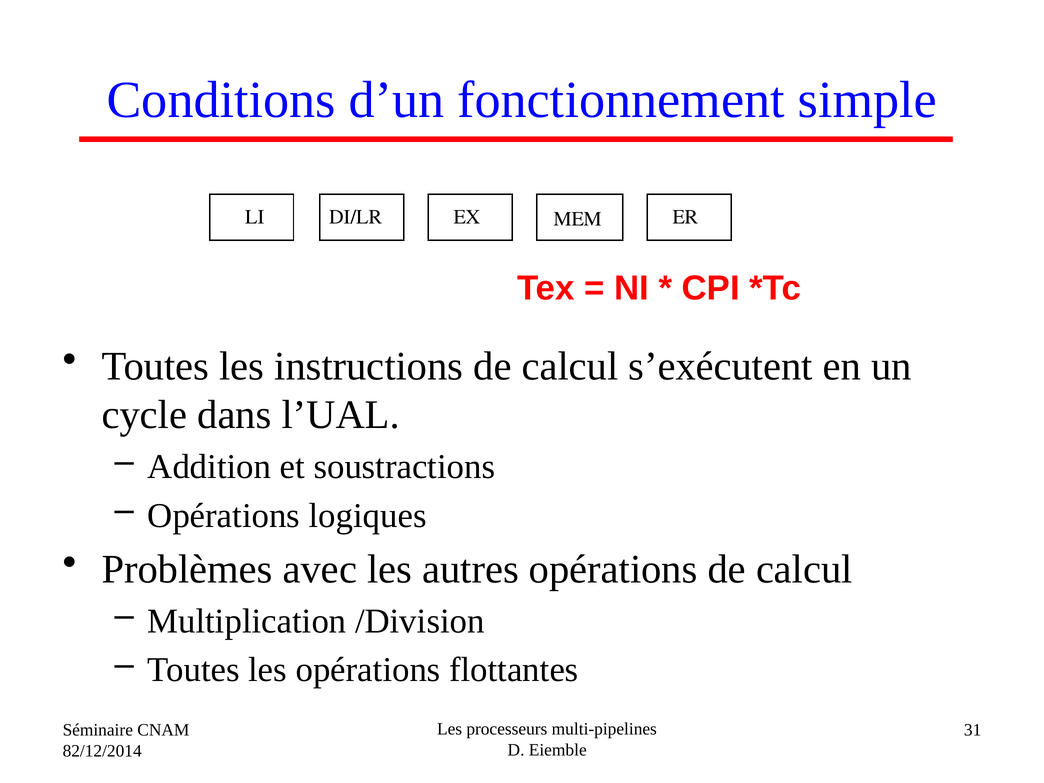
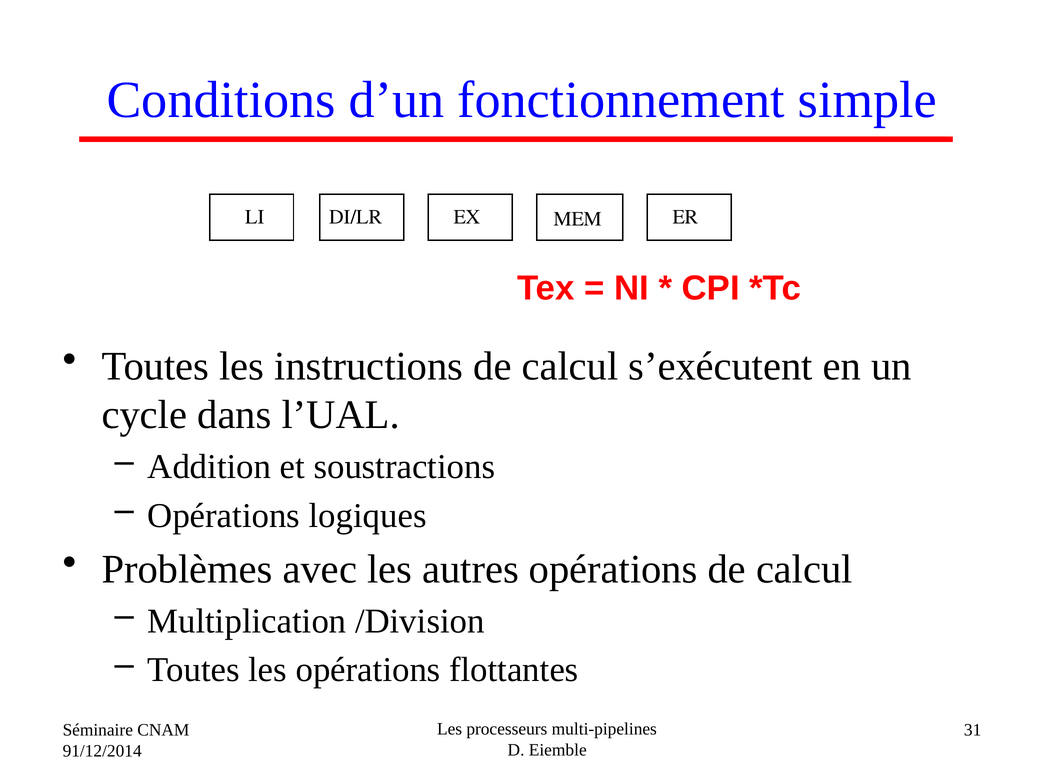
82/12/2014: 82/12/2014 -> 91/12/2014
